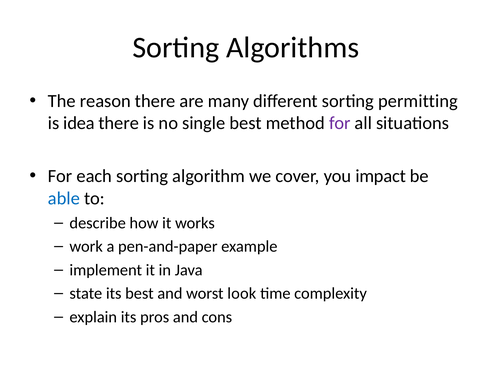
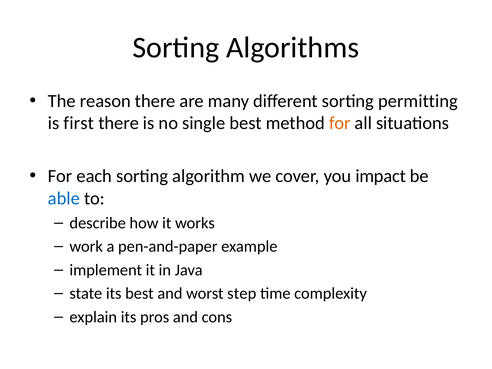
idea: idea -> first
for at (340, 123) colour: purple -> orange
look: look -> step
